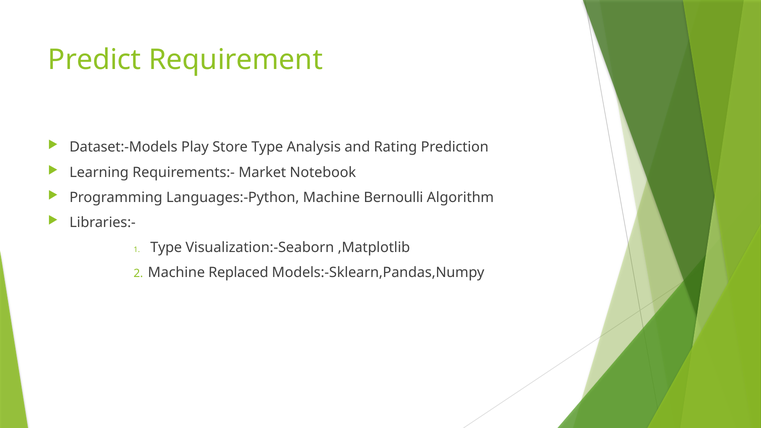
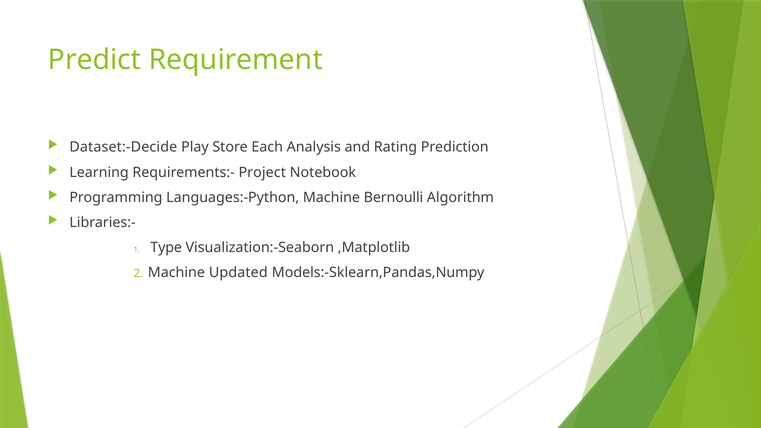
Dataset:-Models: Dataset:-Models -> Dataset:-Decide
Store Type: Type -> Each
Market: Market -> Project
Replaced: Replaced -> Updated
